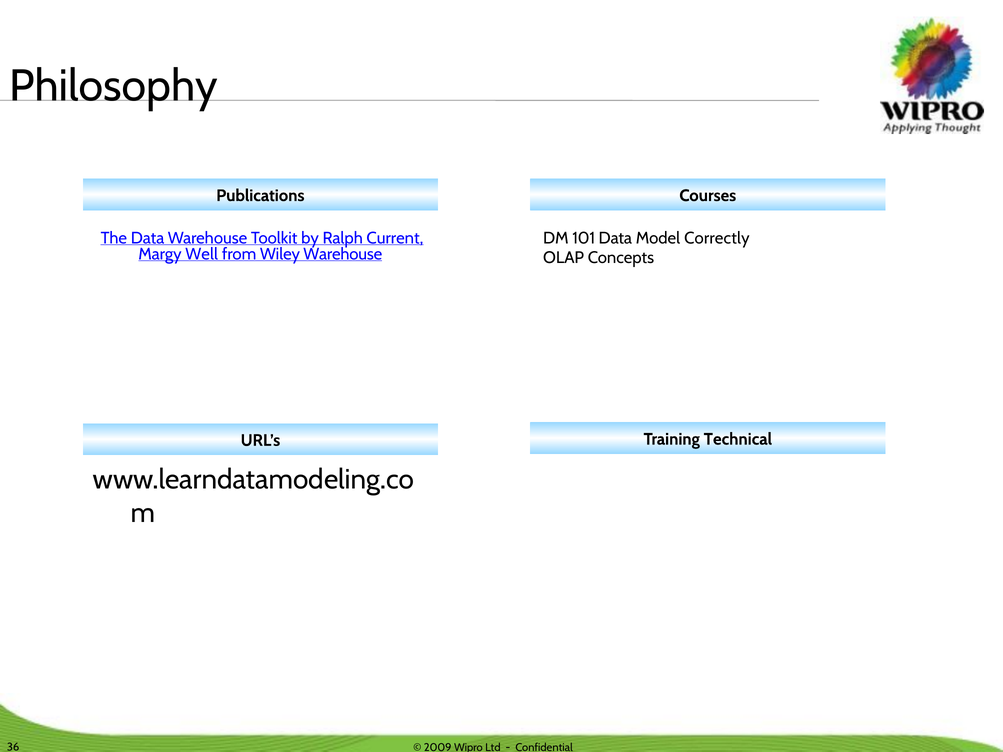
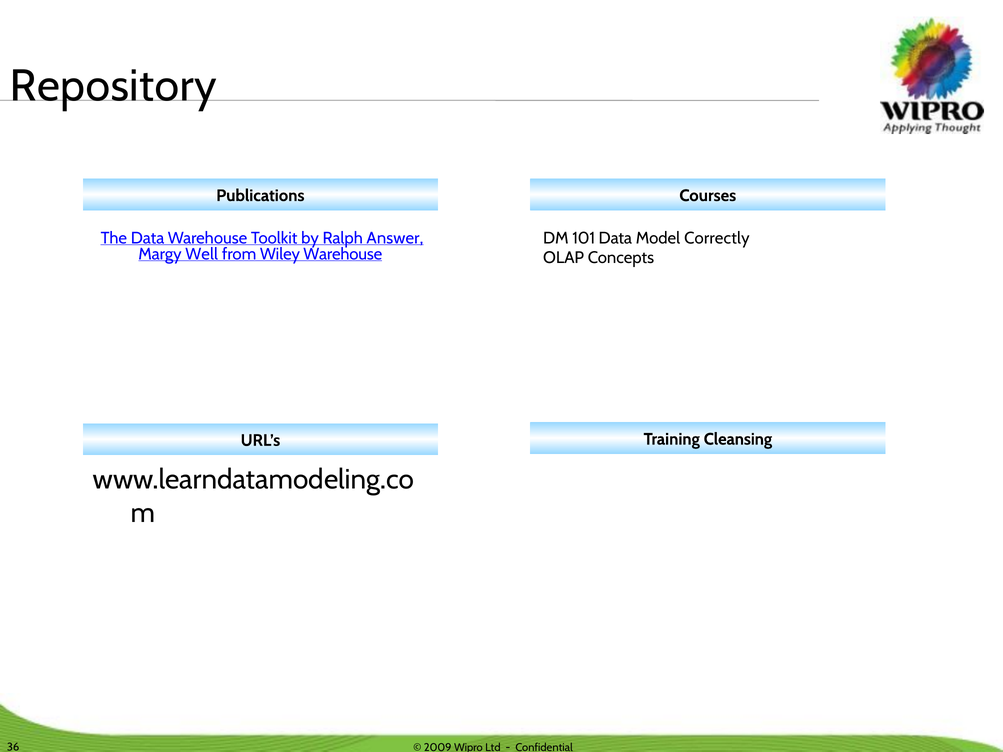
Philosophy: Philosophy -> Repository
Current: Current -> Answer
Technical: Technical -> Cleansing
